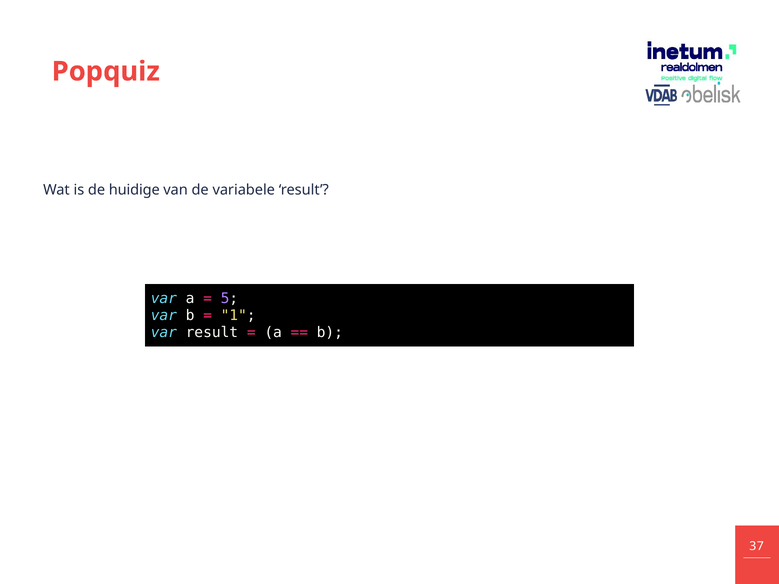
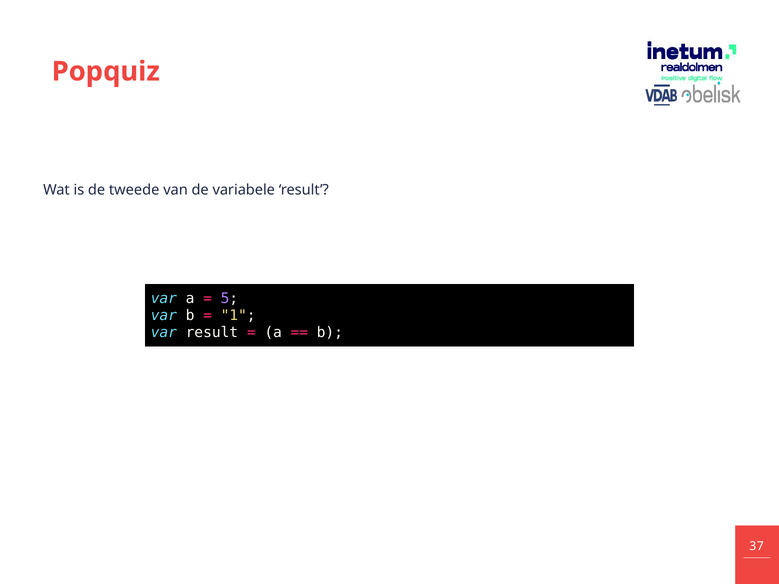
huidige: huidige -> tweede
